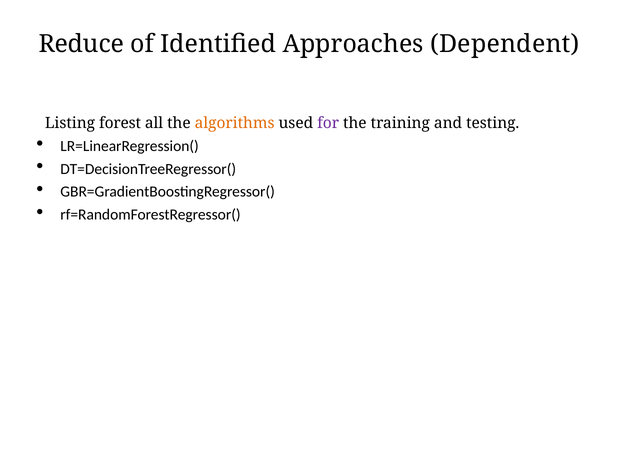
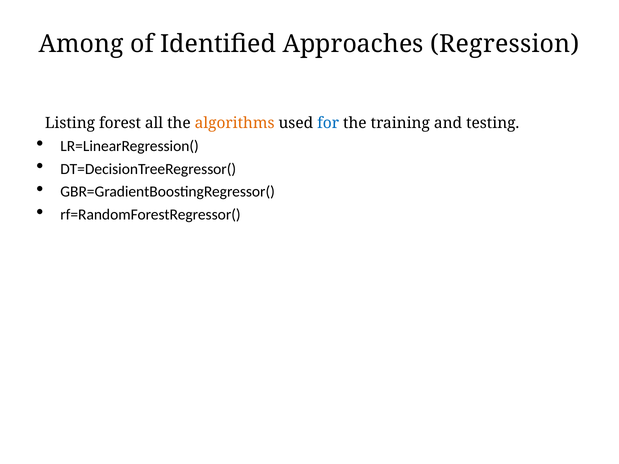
Reduce: Reduce -> Among
Dependent: Dependent -> Regression
for colour: purple -> blue
